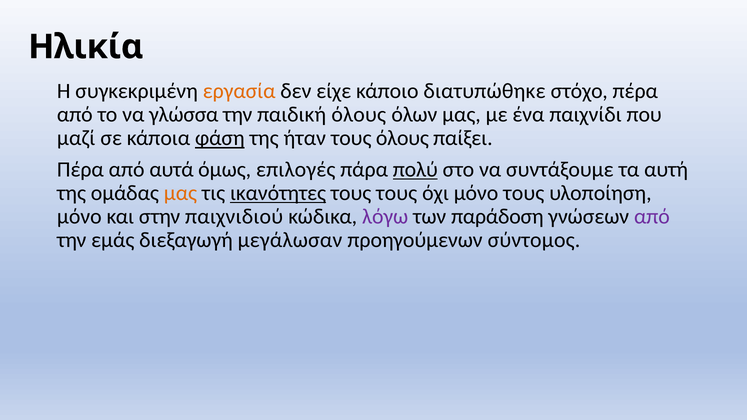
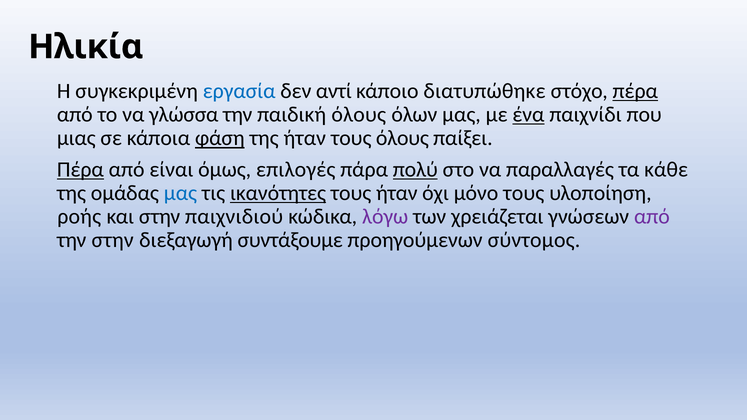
εργασία colour: orange -> blue
είχε: είχε -> αντί
πέρα at (635, 91) underline: none -> present
ένα underline: none -> present
μαζί: μαζί -> μιας
Πέρα at (80, 170) underline: none -> present
αυτά: αυτά -> είναι
συντάξουμε: συντάξουμε -> παραλλαγές
αυτή: αυτή -> κάθε
μας at (180, 193) colour: orange -> blue
τους τους: τους -> ήταν
μόνο at (79, 217): μόνο -> ροής
παράδοση: παράδοση -> χρειάζεται
την εμάς: εμάς -> στην
μεγάλωσαν: μεγάλωσαν -> συντάξουμε
